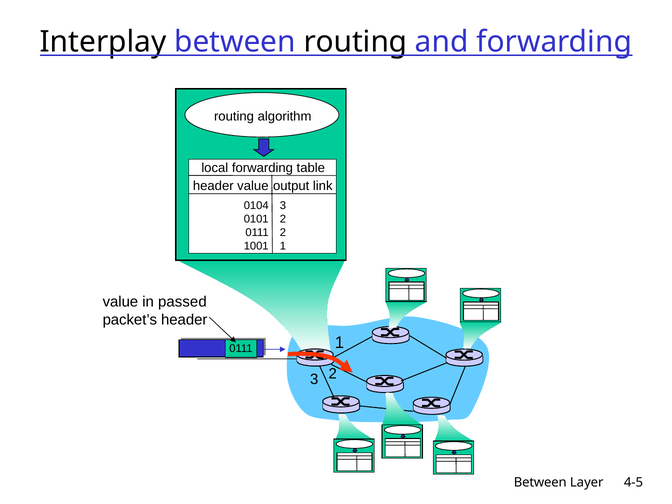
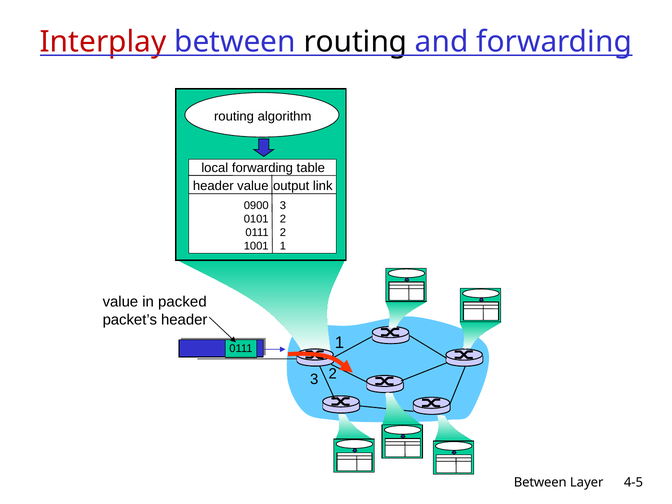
Interplay colour: black -> red
0104: 0104 -> 0900
passed: passed -> packed
